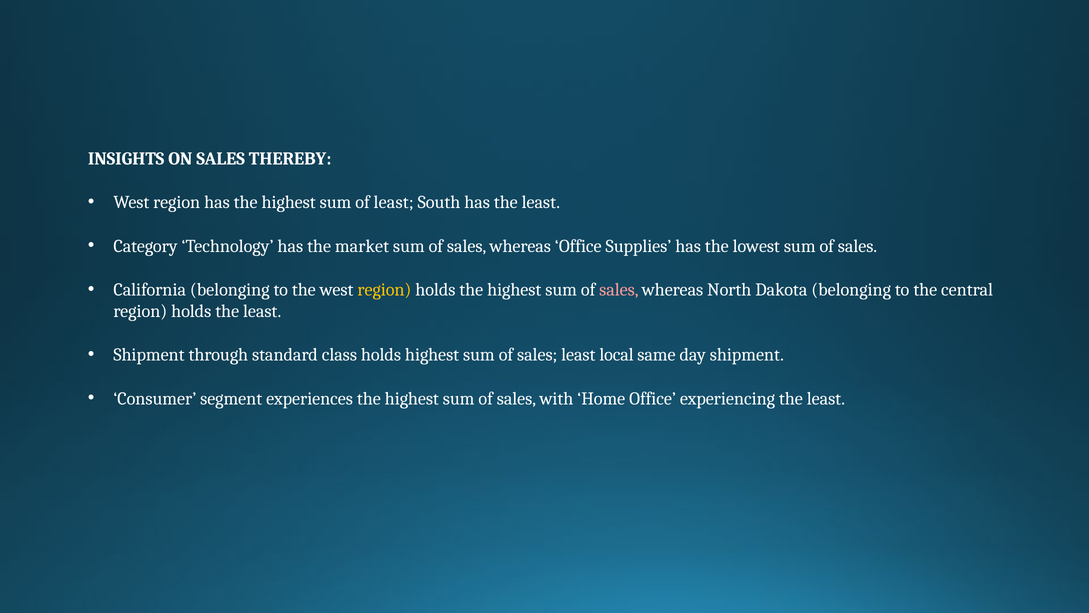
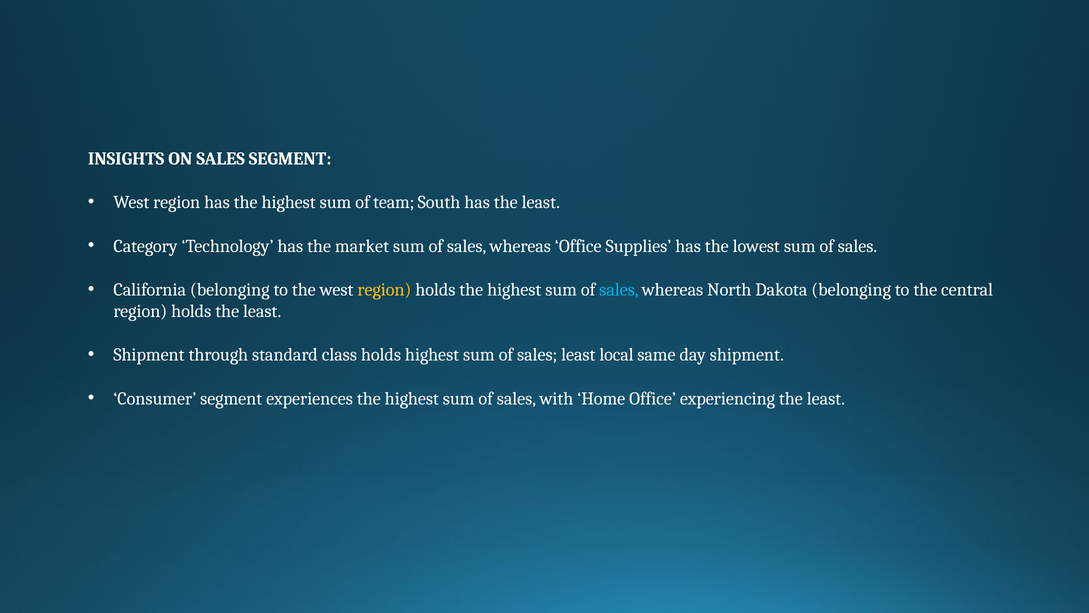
SALES THEREBY: THEREBY -> SEGMENT
of least: least -> team
sales at (619, 289) colour: pink -> light blue
